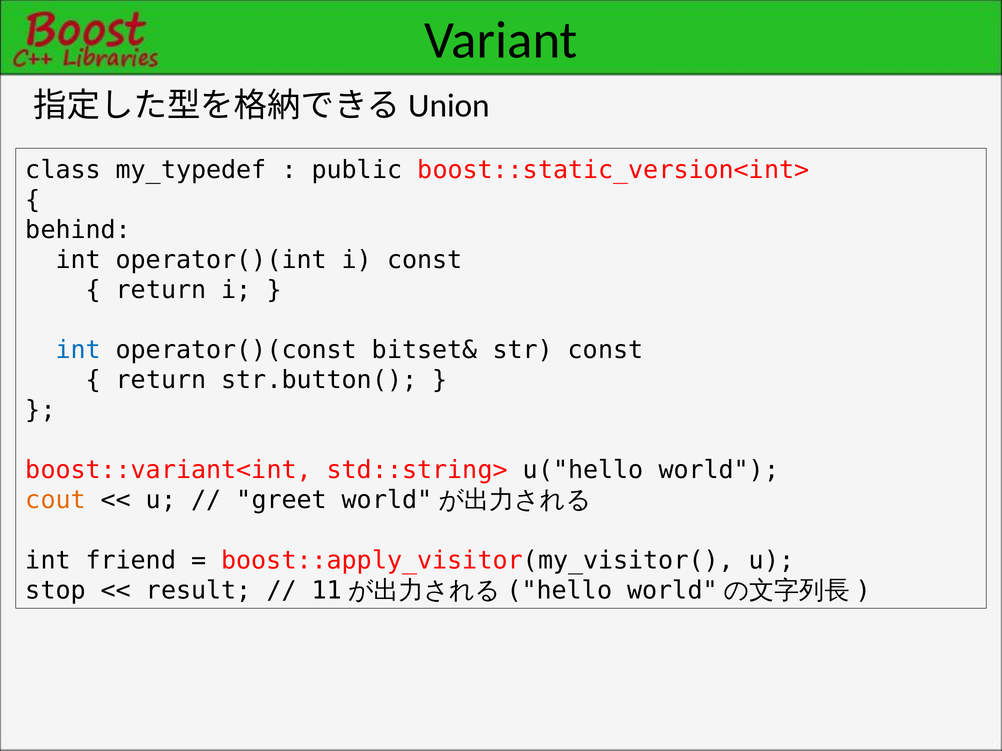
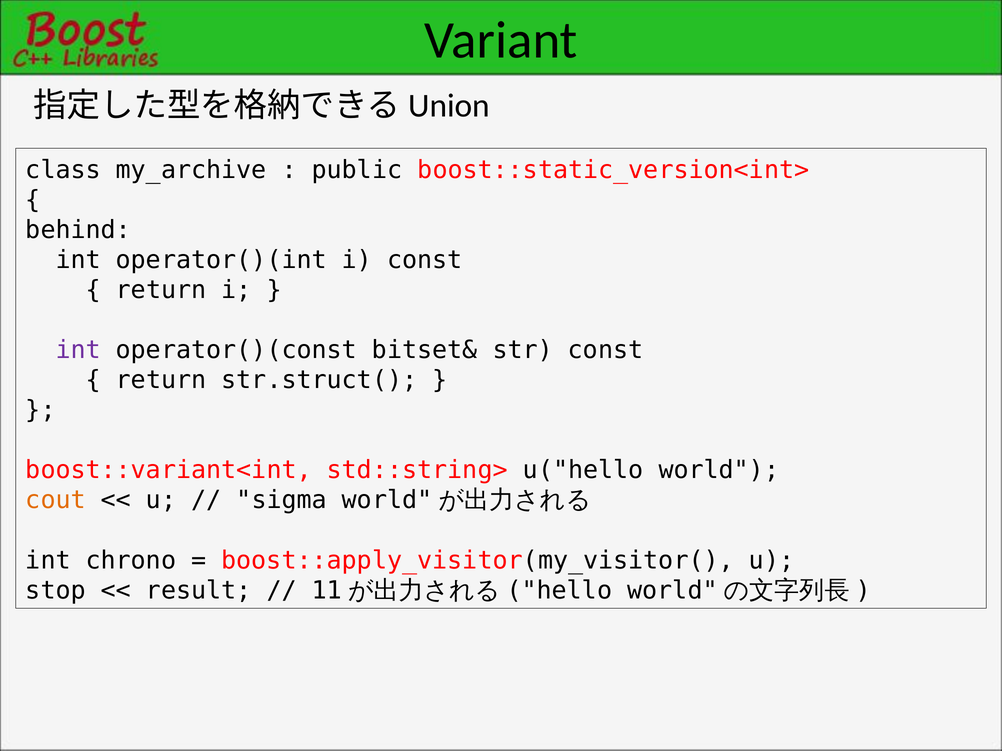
my_typedef: my_typedef -> my_archive
int at (78, 350) colour: blue -> purple
str.button(: str.button( -> str.struct(
greet: greet -> sigma
friend: friend -> chrono
